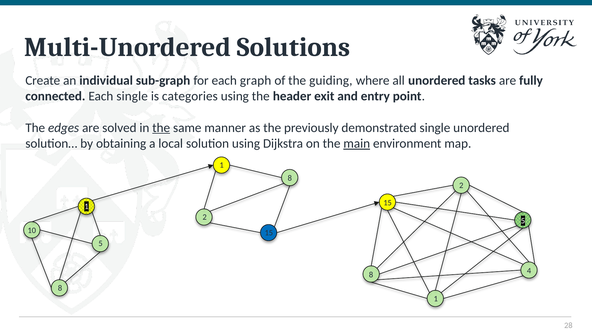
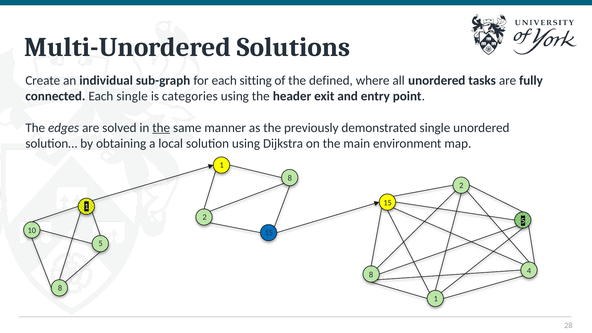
graph: graph -> sitting
guiding: guiding -> defined
main underline: present -> none
